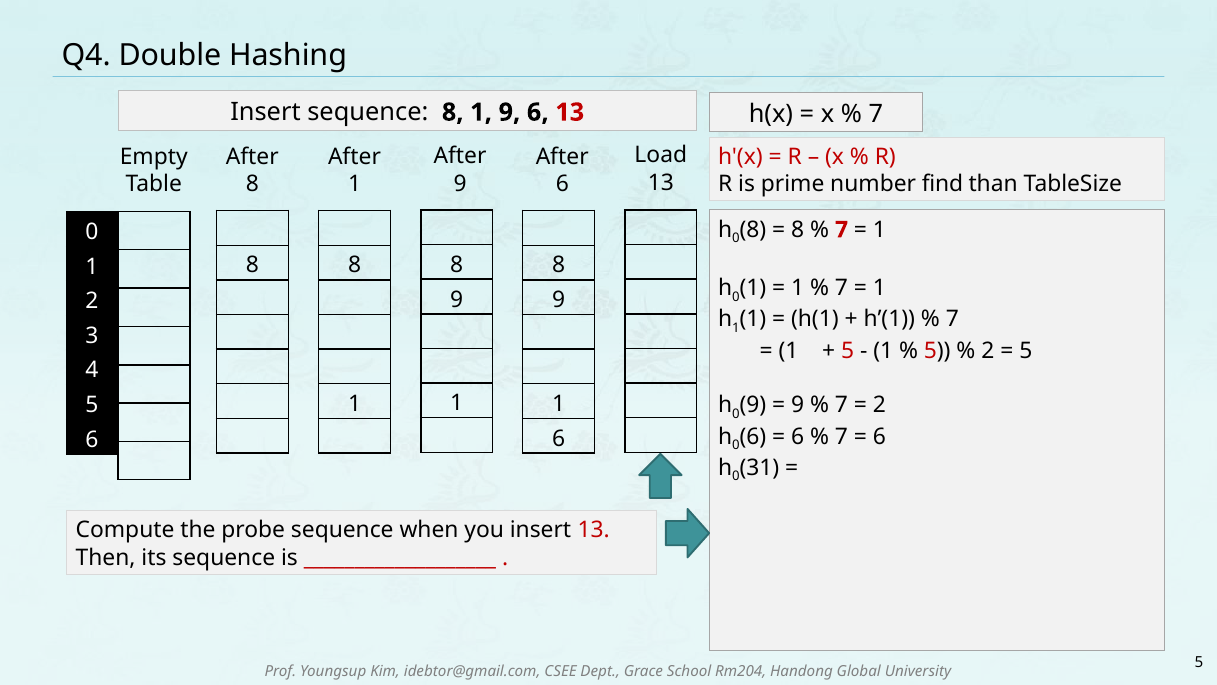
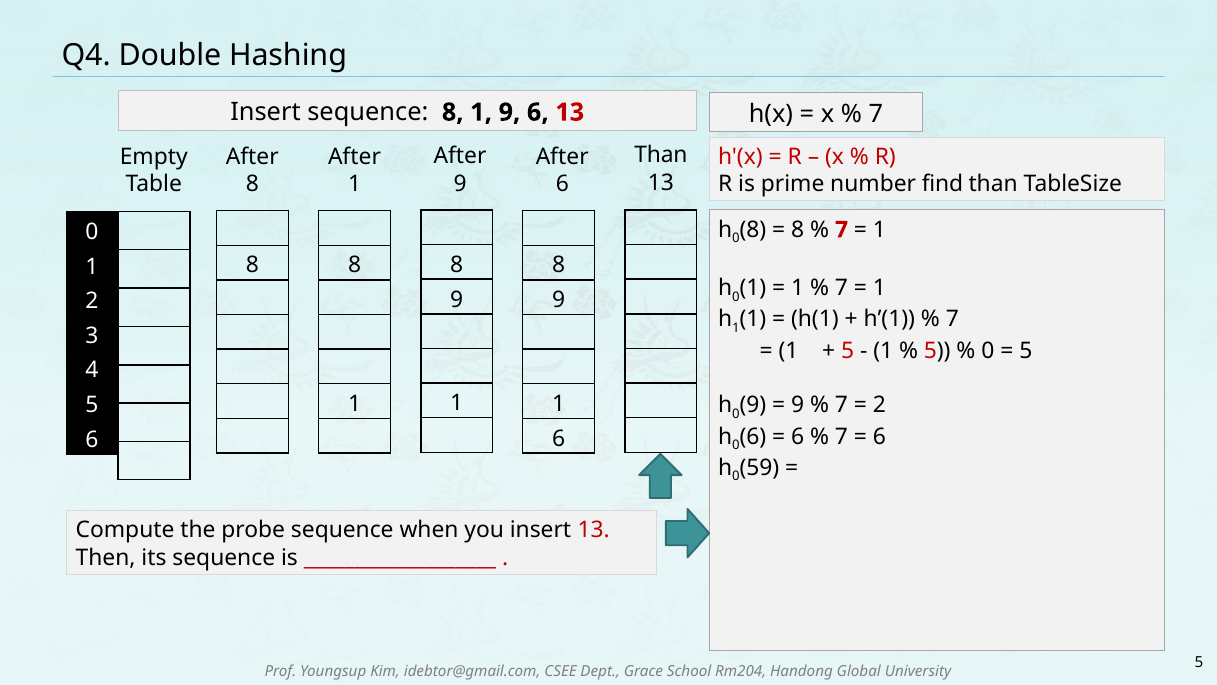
Load at (661, 155): Load -> Than
2 at (988, 350): 2 -> 0
31: 31 -> 59
